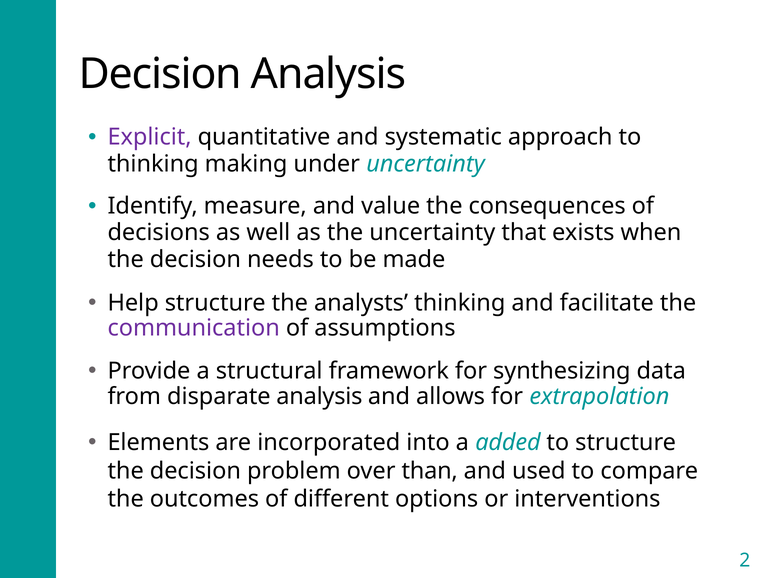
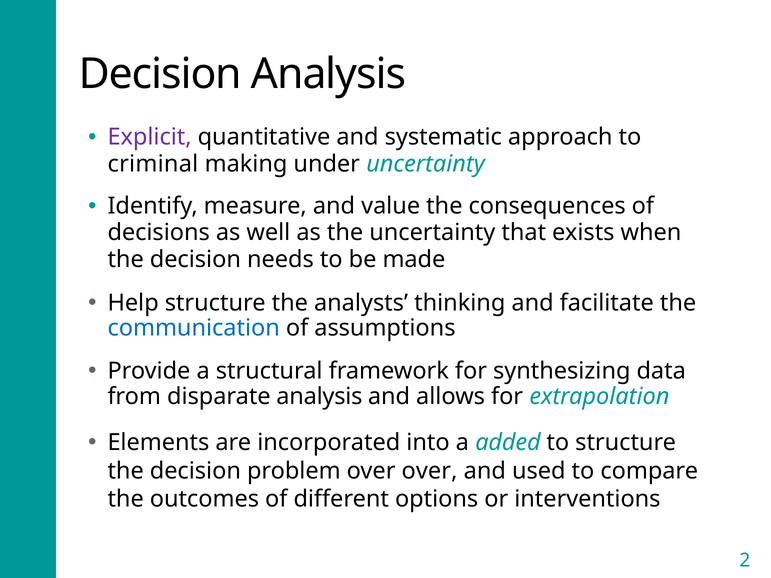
thinking at (153, 164): thinking -> criminal
communication colour: purple -> blue
over than: than -> over
